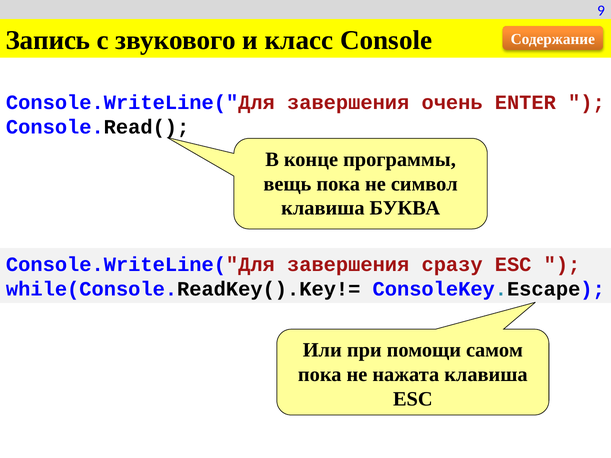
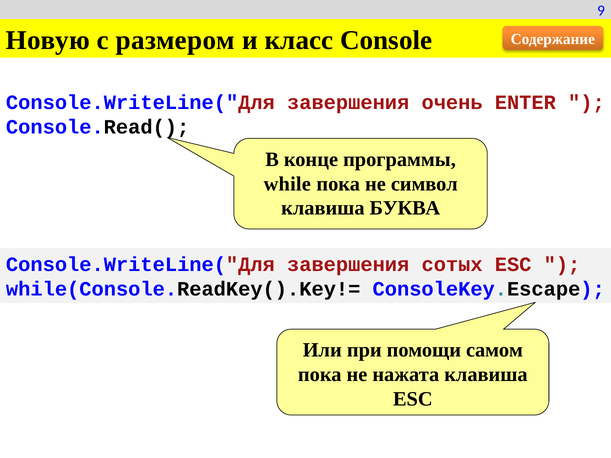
Запись: Запись -> Новую
звукового: звукового -> размером
вещь: вещь -> while
сразу: сразу -> сотых
